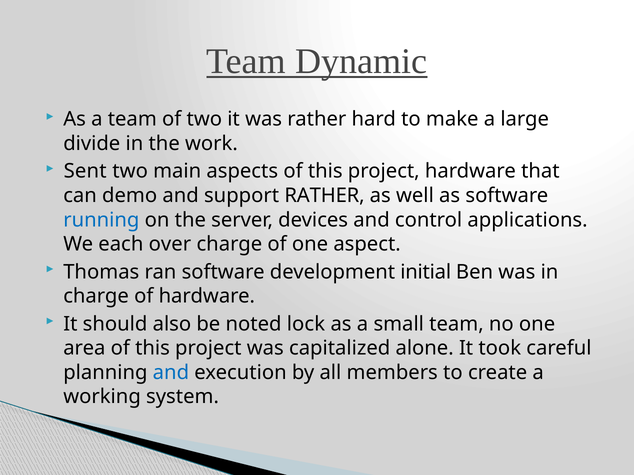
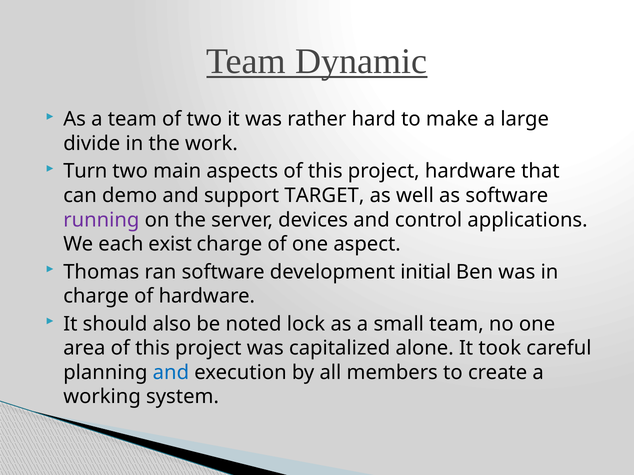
Sent: Sent -> Turn
support RATHER: RATHER -> TARGET
running colour: blue -> purple
over: over -> exist
